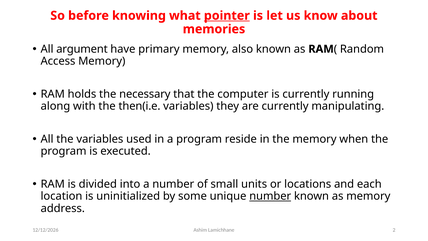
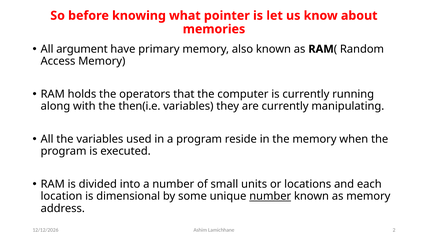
pointer underline: present -> none
necessary: necessary -> operators
uninitialized: uninitialized -> dimensional
